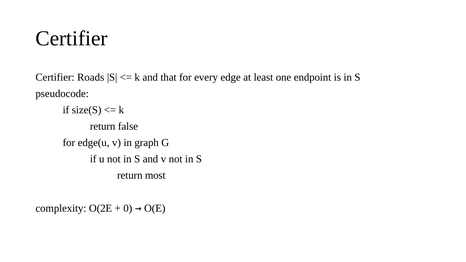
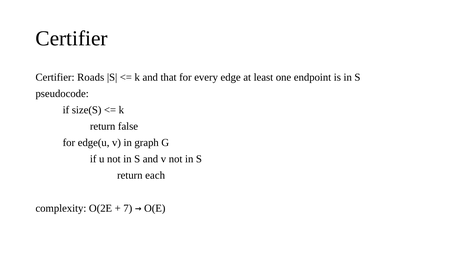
most: most -> each
0: 0 -> 7
